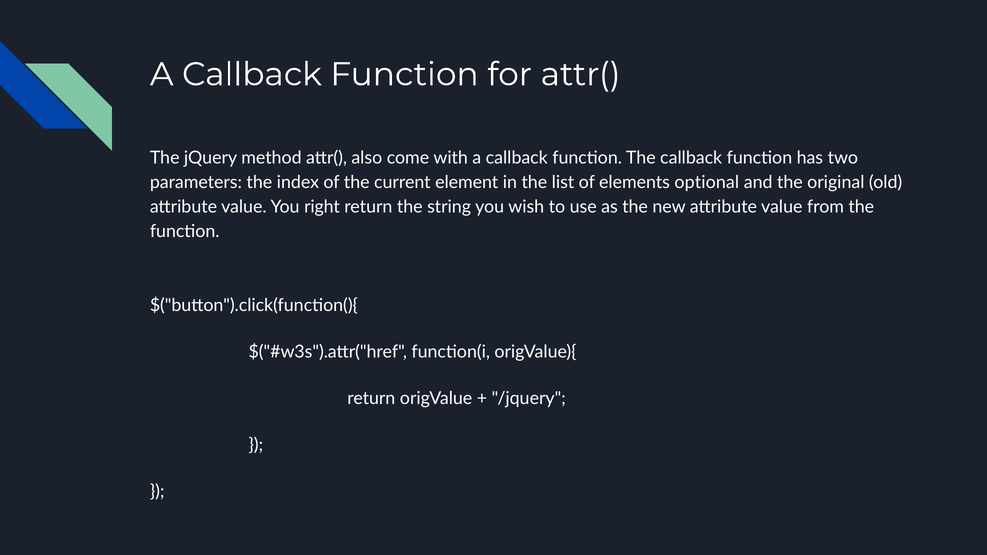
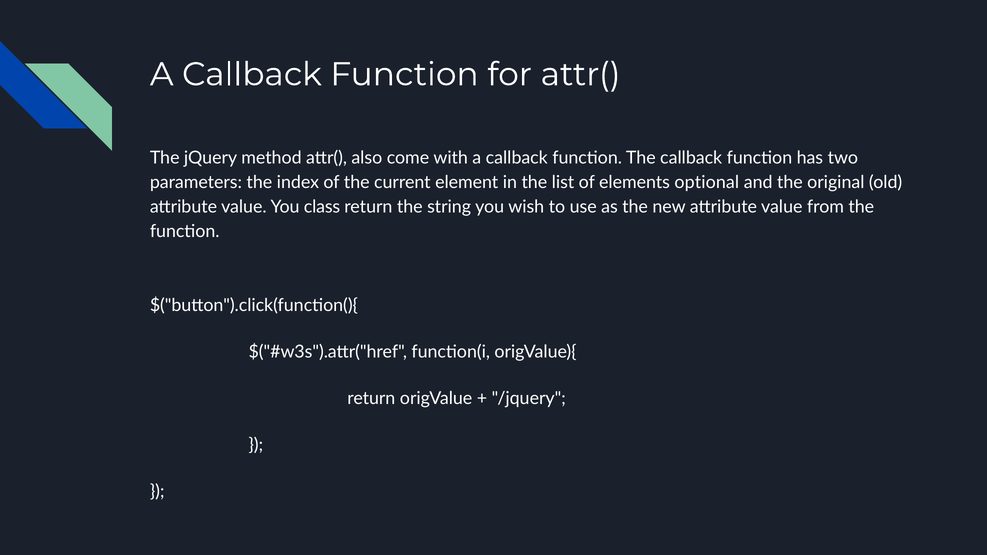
right: right -> class
